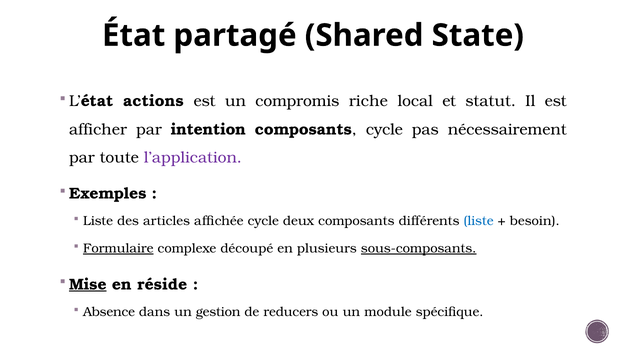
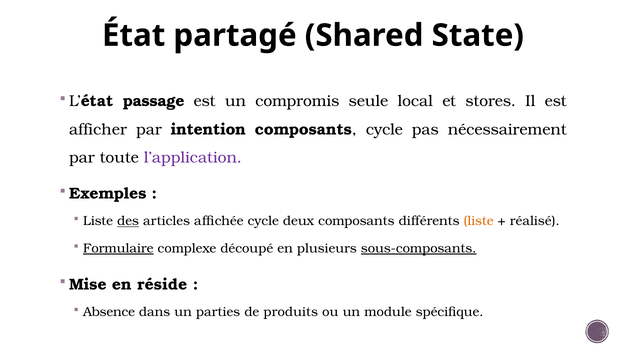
actions: actions -> passage
riche: riche -> seule
statut: statut -> stores
des underline: none -> present
liste at (479, 221) colour: blue -> orange
besoin: besoin -> réalisé
Mise underline: present -> none
gestion: gestion -> parties
reducers: reducers -> produits
